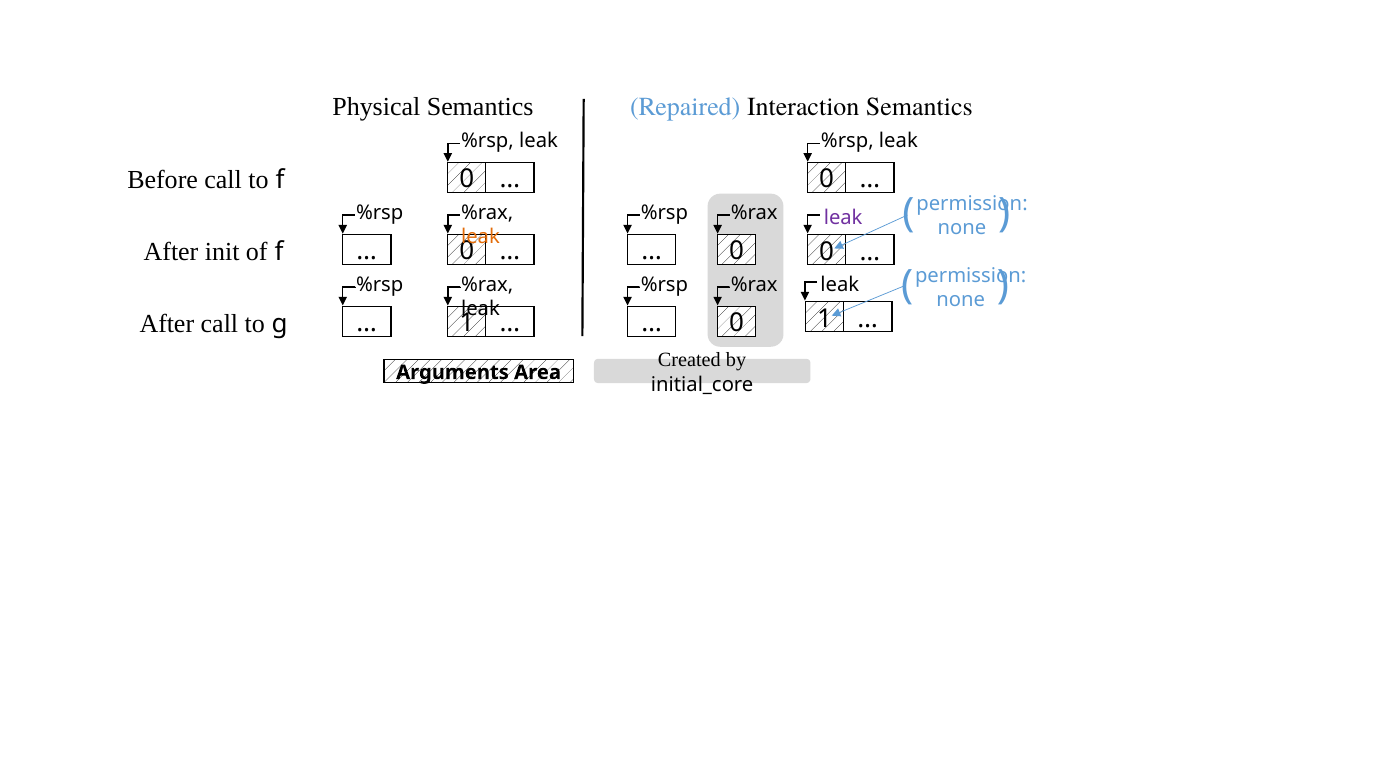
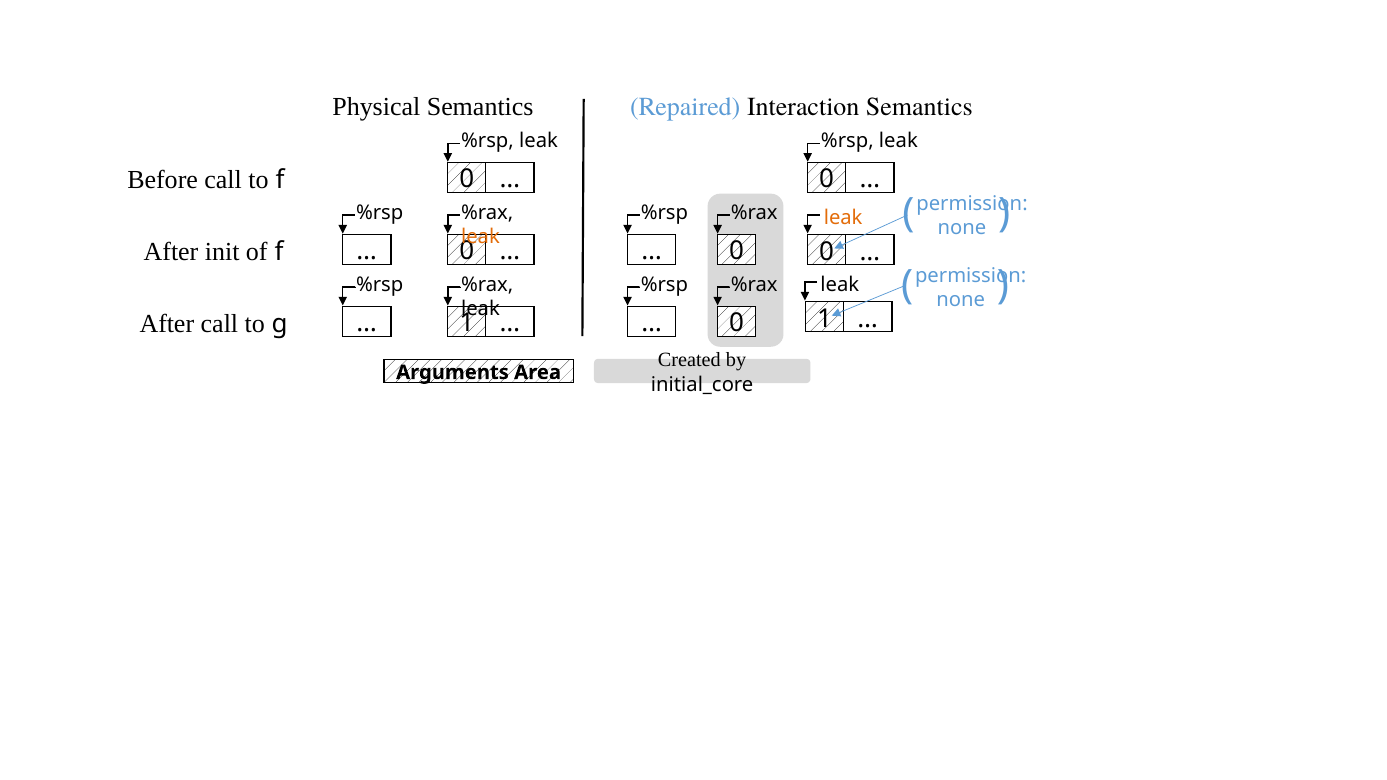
leak at (843, 217) colour: purple -> orange
